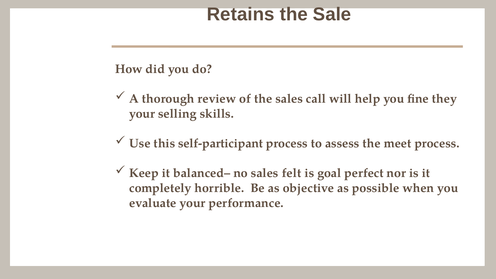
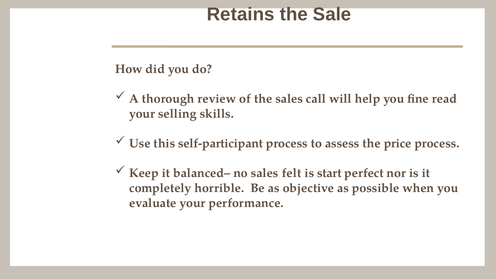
they: they -> read
meet: meet -> price
goal: goal -> start
